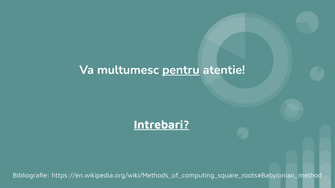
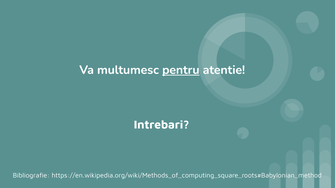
Intrebari underline: present -> none
